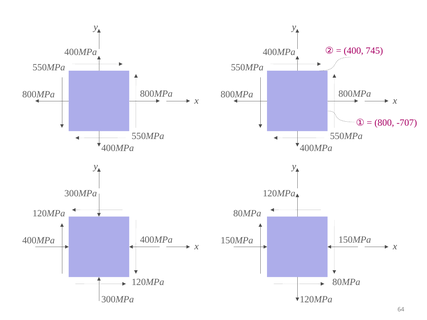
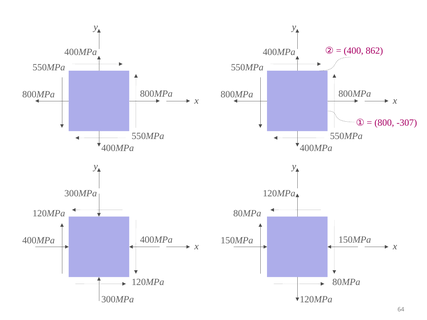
745: 745 -> 862
-707: -707 -> -307
